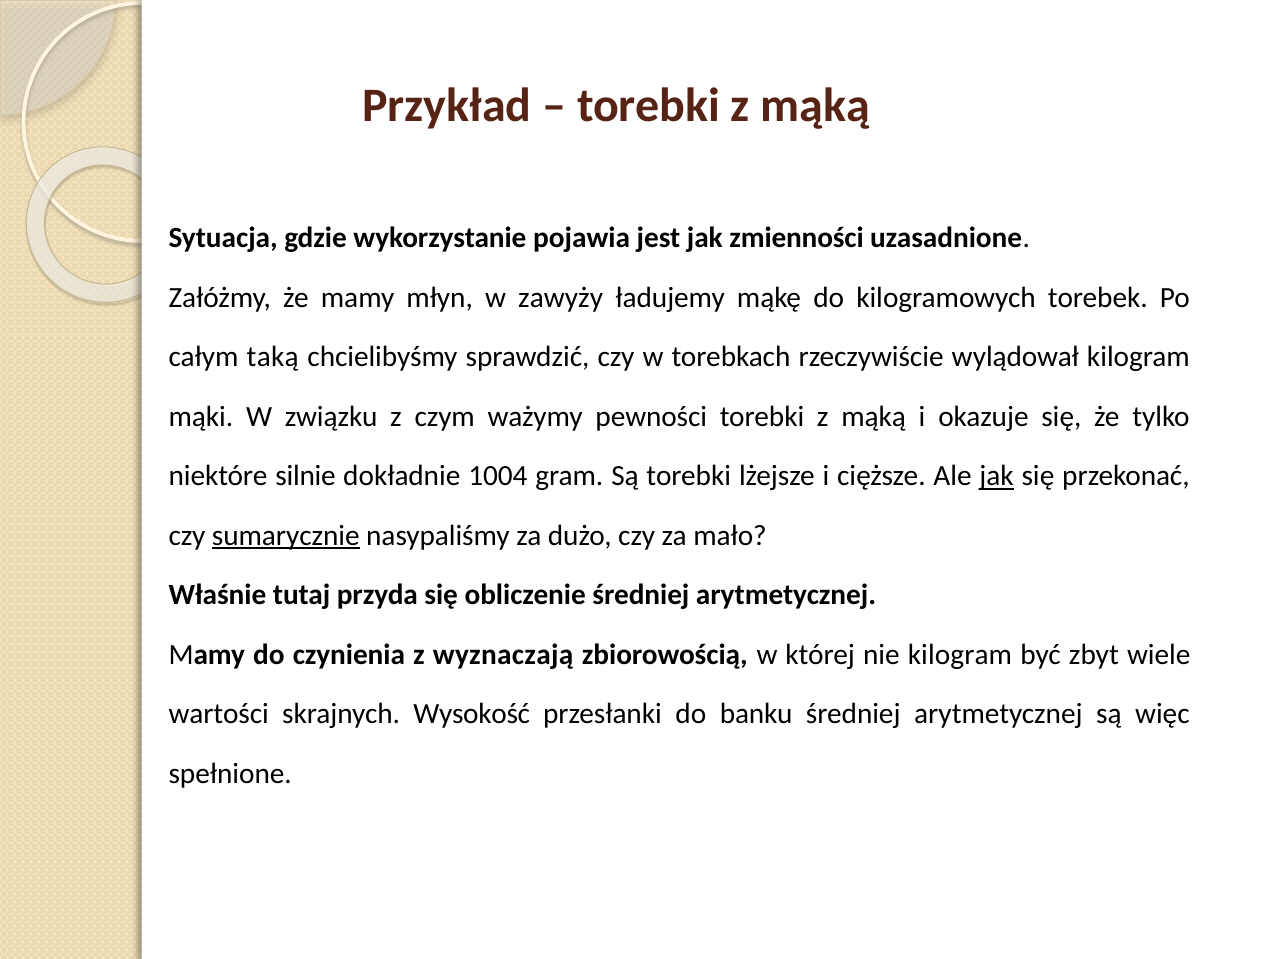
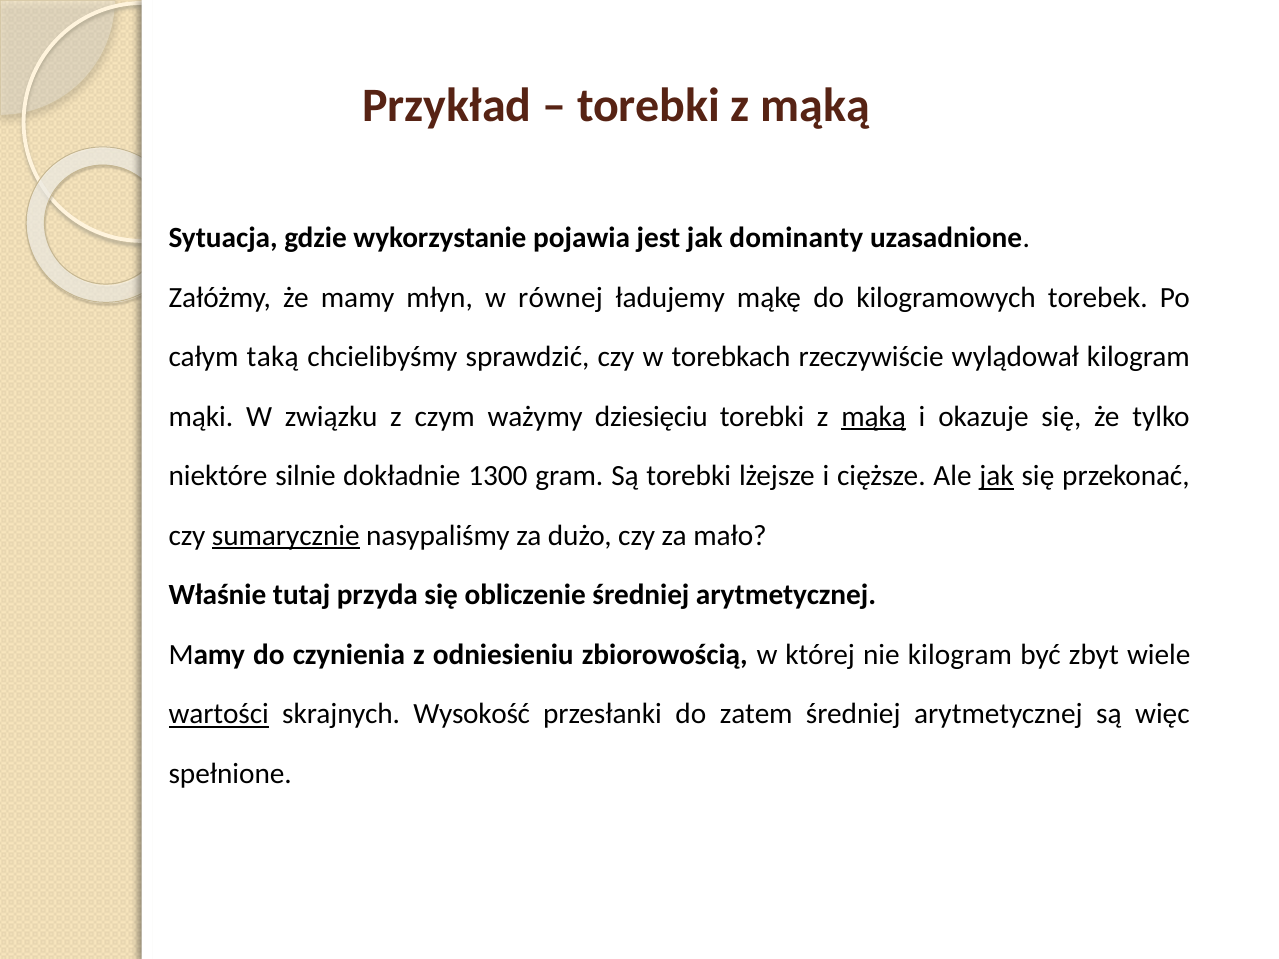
zmienności: zmienności -> dominanty
zawyży: zawyży -> równej
pewności: pewności -> dziesięciu
mąką at (874, 417) underline: none -> present
1004: 1004 -> 1300
wyznaczają: wyznaczają -> odniesieniu
wartości underline: none -> present
banku: banku -> zatem
